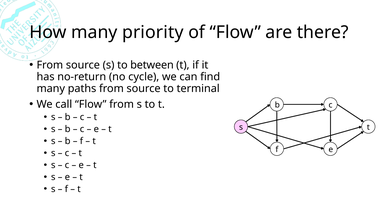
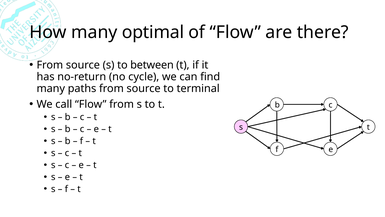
priority: priority -> optimal
